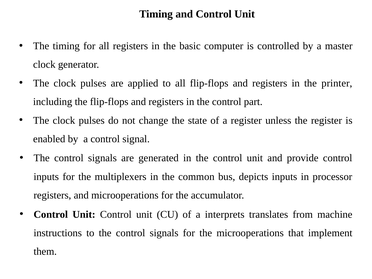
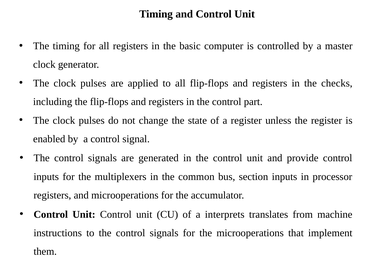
printer: printer -> checks
depicts: depicts -> section
